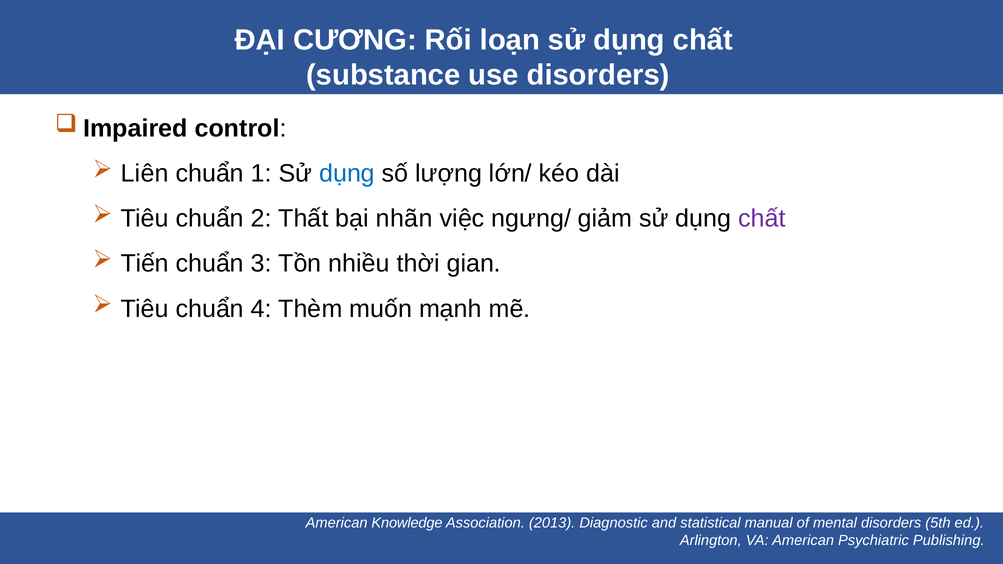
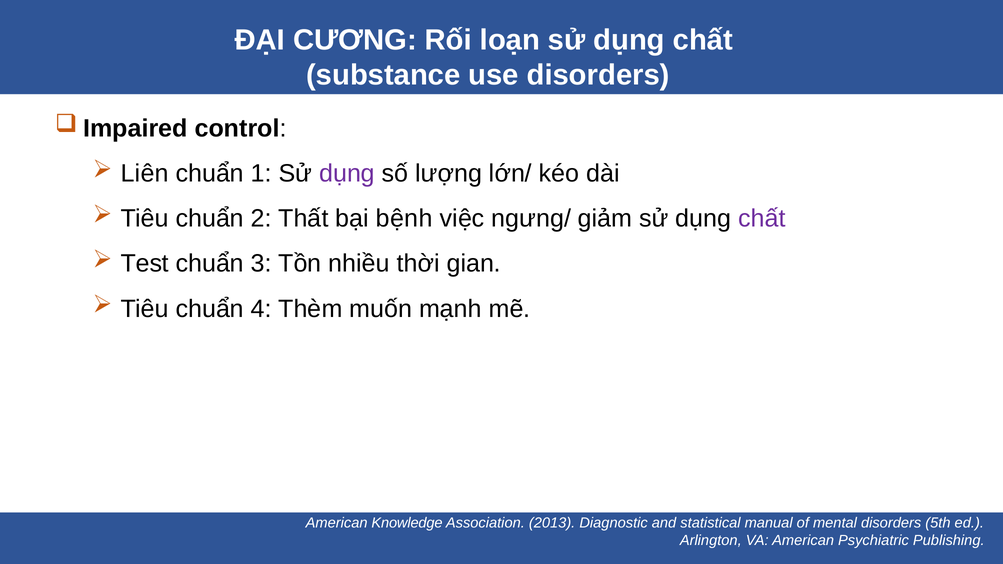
dụng at (347, 173) colour: blue -> purple
nhãn: nhãn -> bệnh
Tiến: Tiến -> Test
